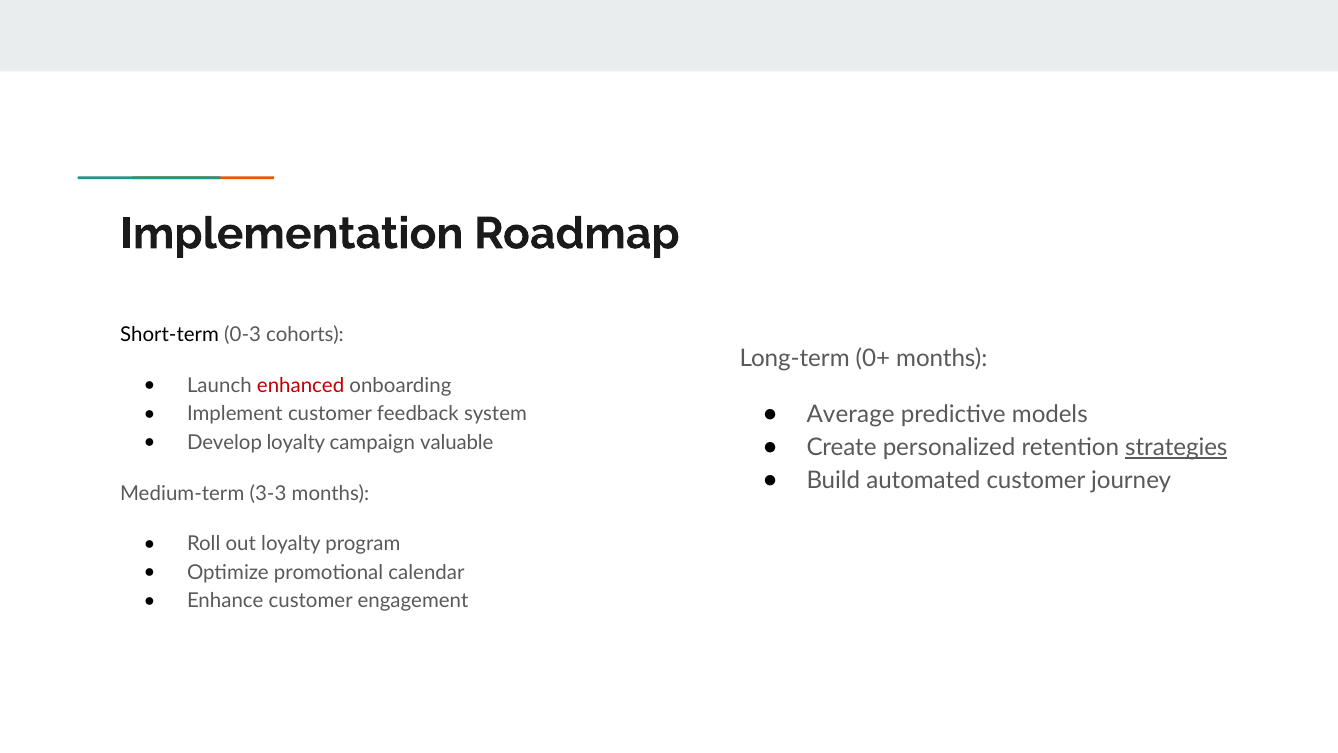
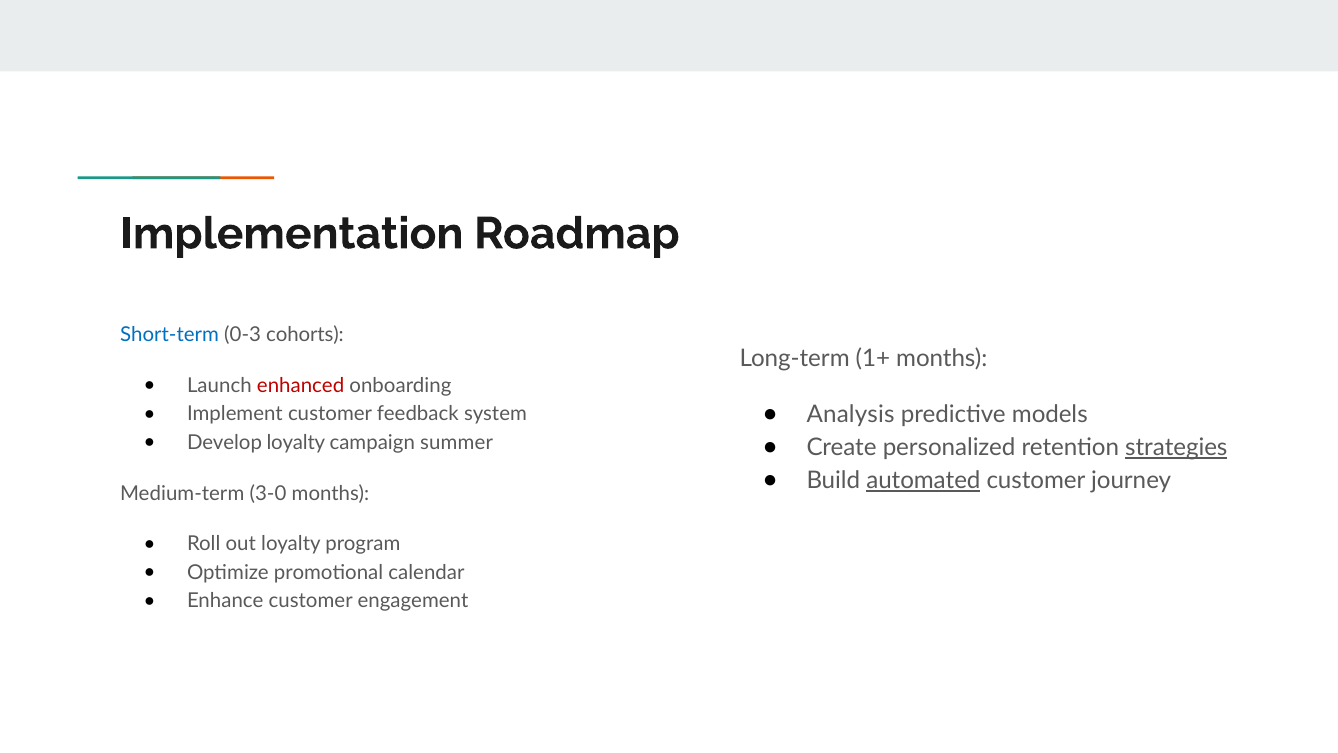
Short-term colour: black -> blue
0+: 0+ -> 1+
Average: Average -> Analysis
valuable: valuable -> summer
automated underline: none -> present
3-3: 3-3 -> 3-0
